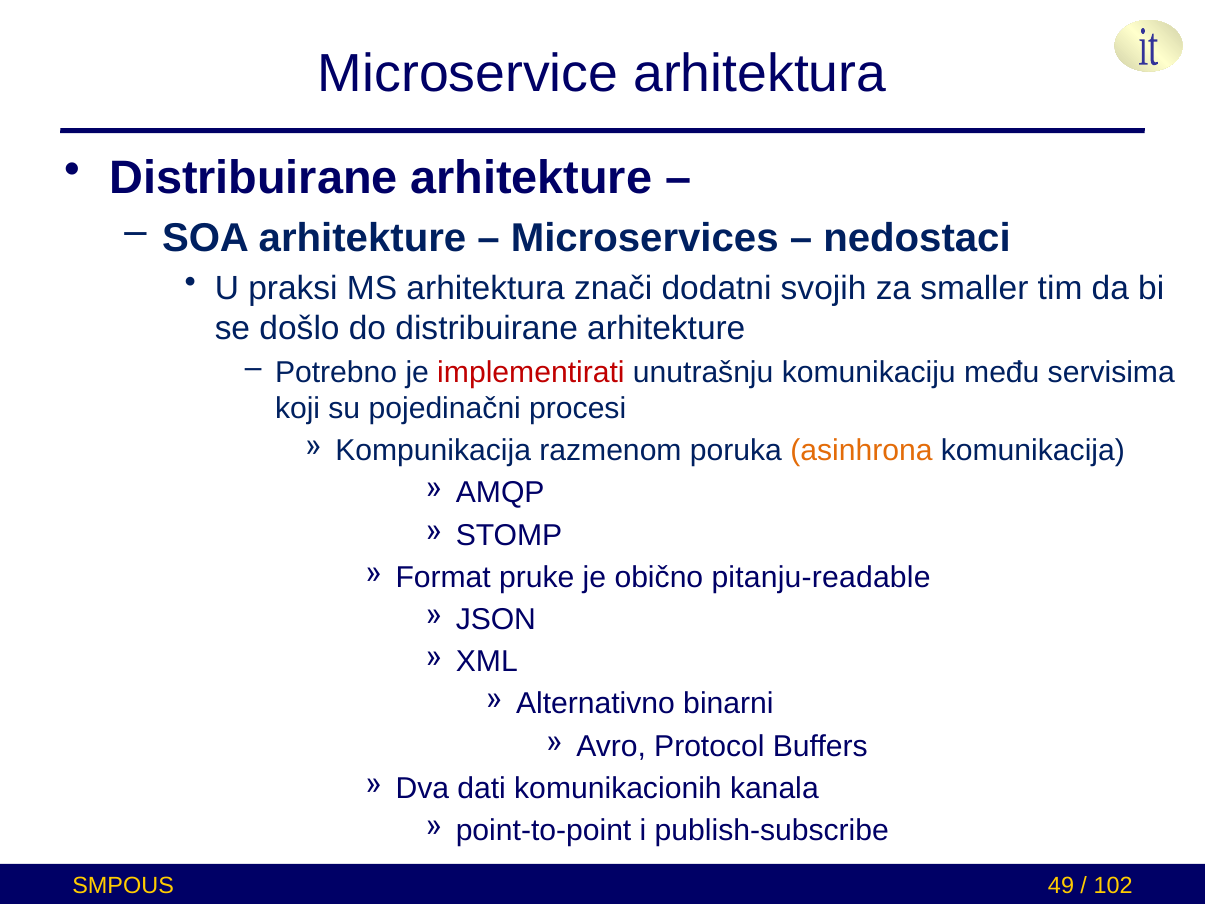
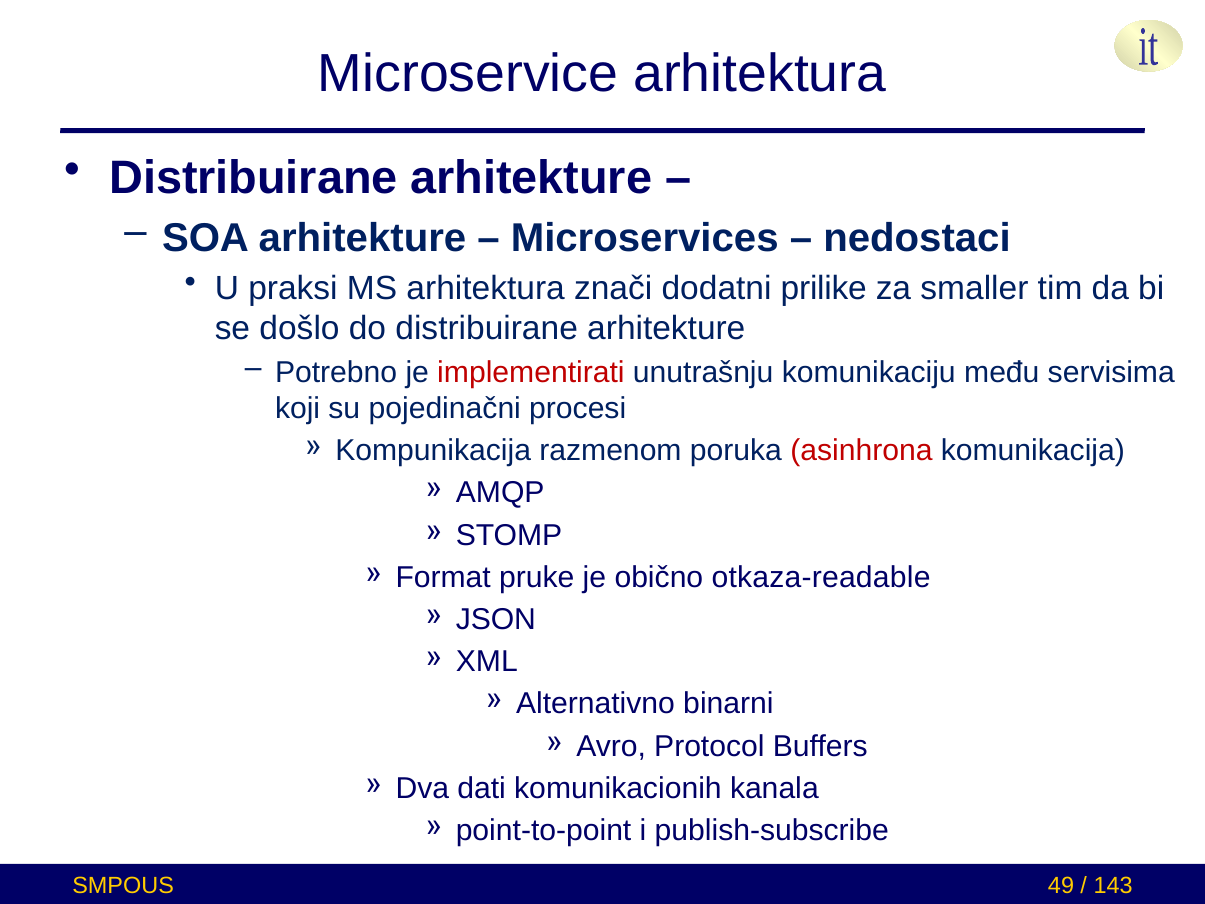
svojih: svojih -> prilike
asinhrona colour: orange -> red
pitanju-readable: pitanju-readable -> otkaza-readable
102: 102 -> 143
